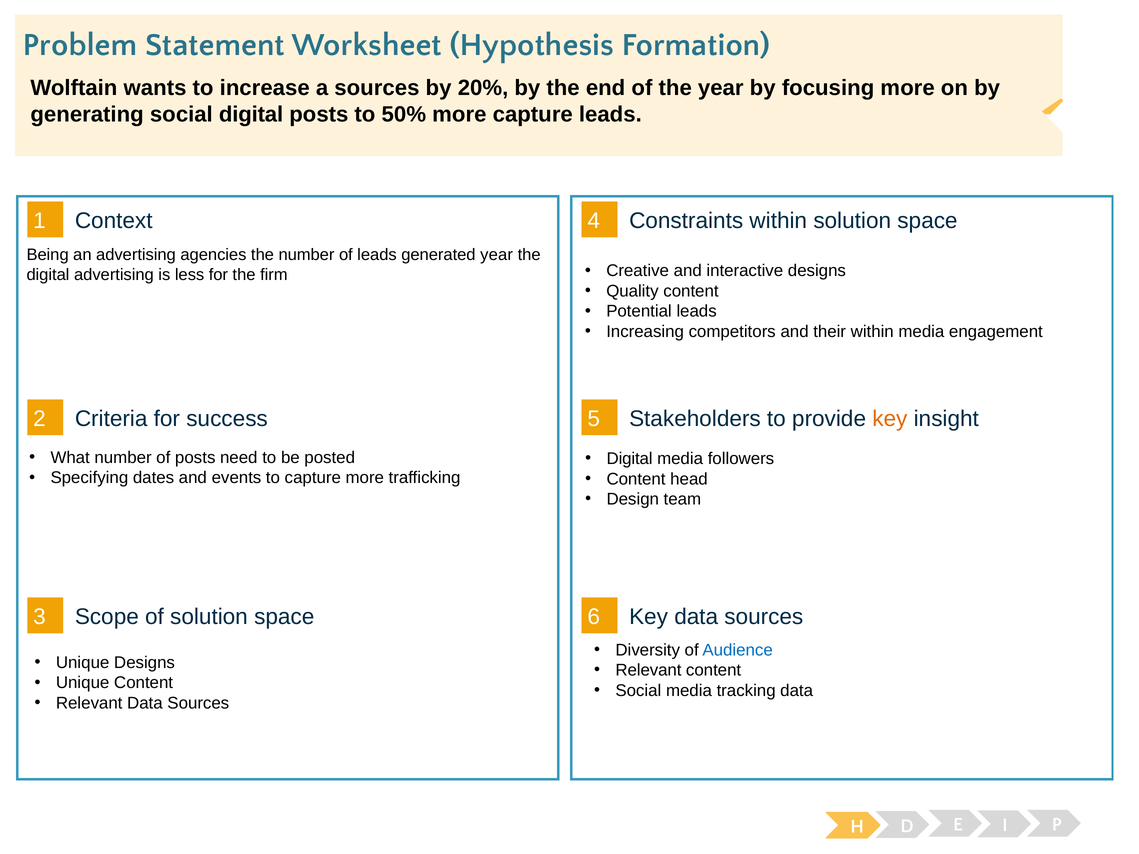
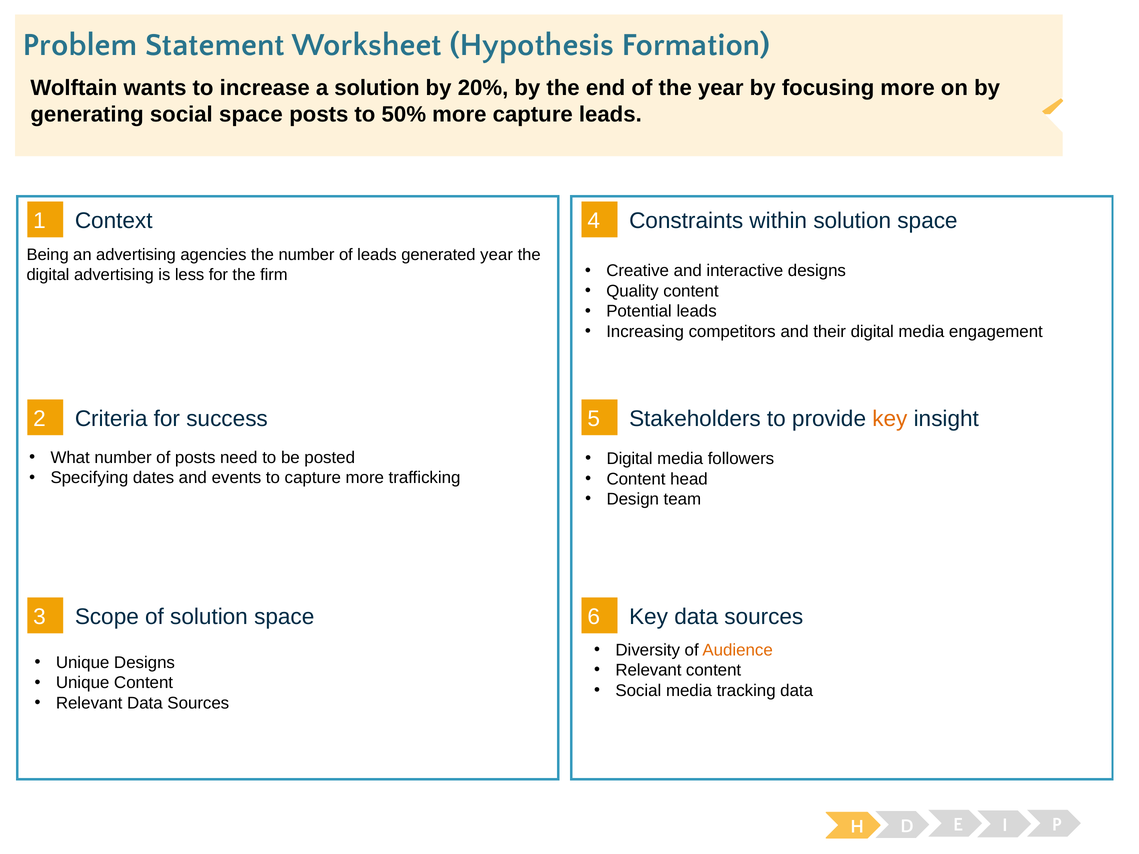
a sources: sources -> solution
social digital: digital -> space
their within: within -> digital
Audience colour: blue -> orange
